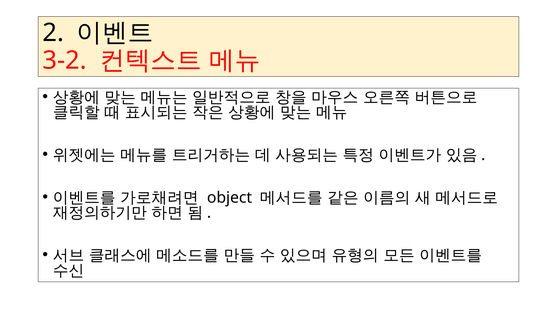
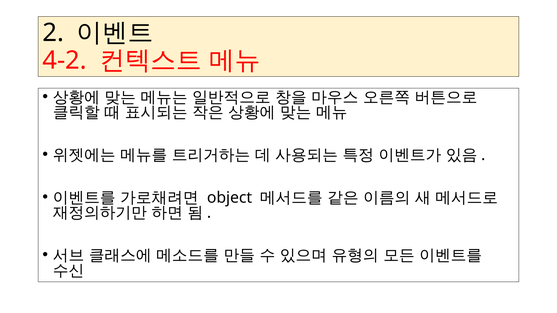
3-2: 3-2 -> 4-2
